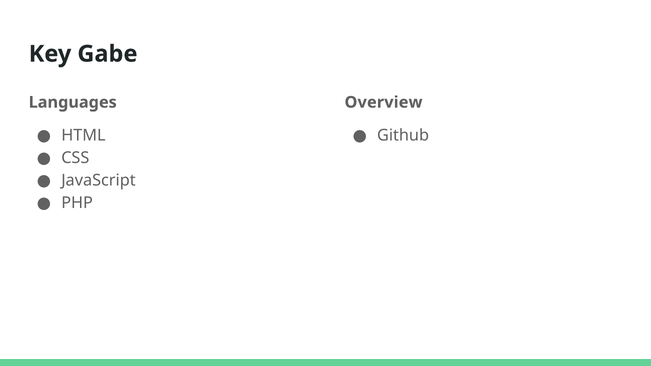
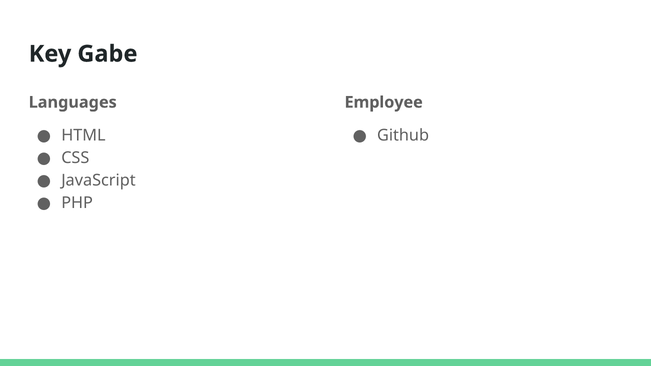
Overview: Overview -> Employee
